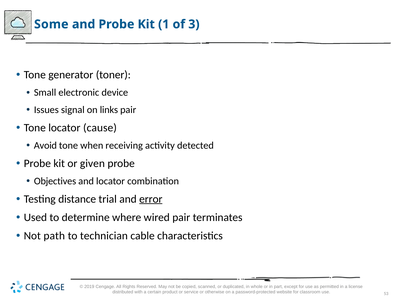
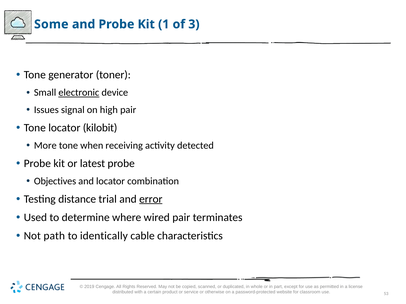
electronic underline: none -> present
links: links -> high
cause: cause -> kilobit
Avoid: Avoid -> More
given: given -> latest
technician: technician -> identically
